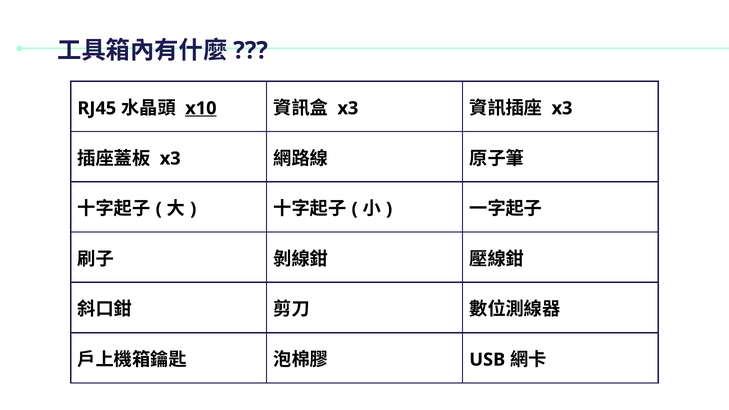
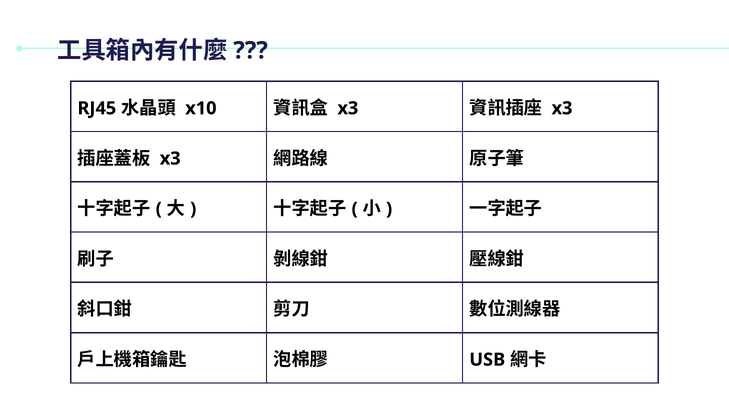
x10 underline: present -> none
